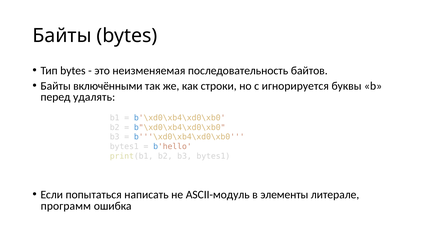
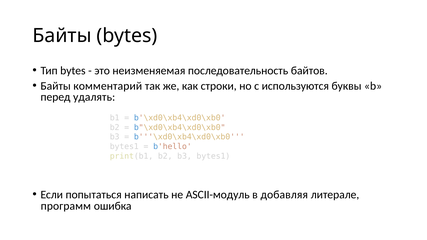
включёнными: включёнными -> комментарий
игнорируется: игнорируется -> используются
элементы: элементы -> добавляя
